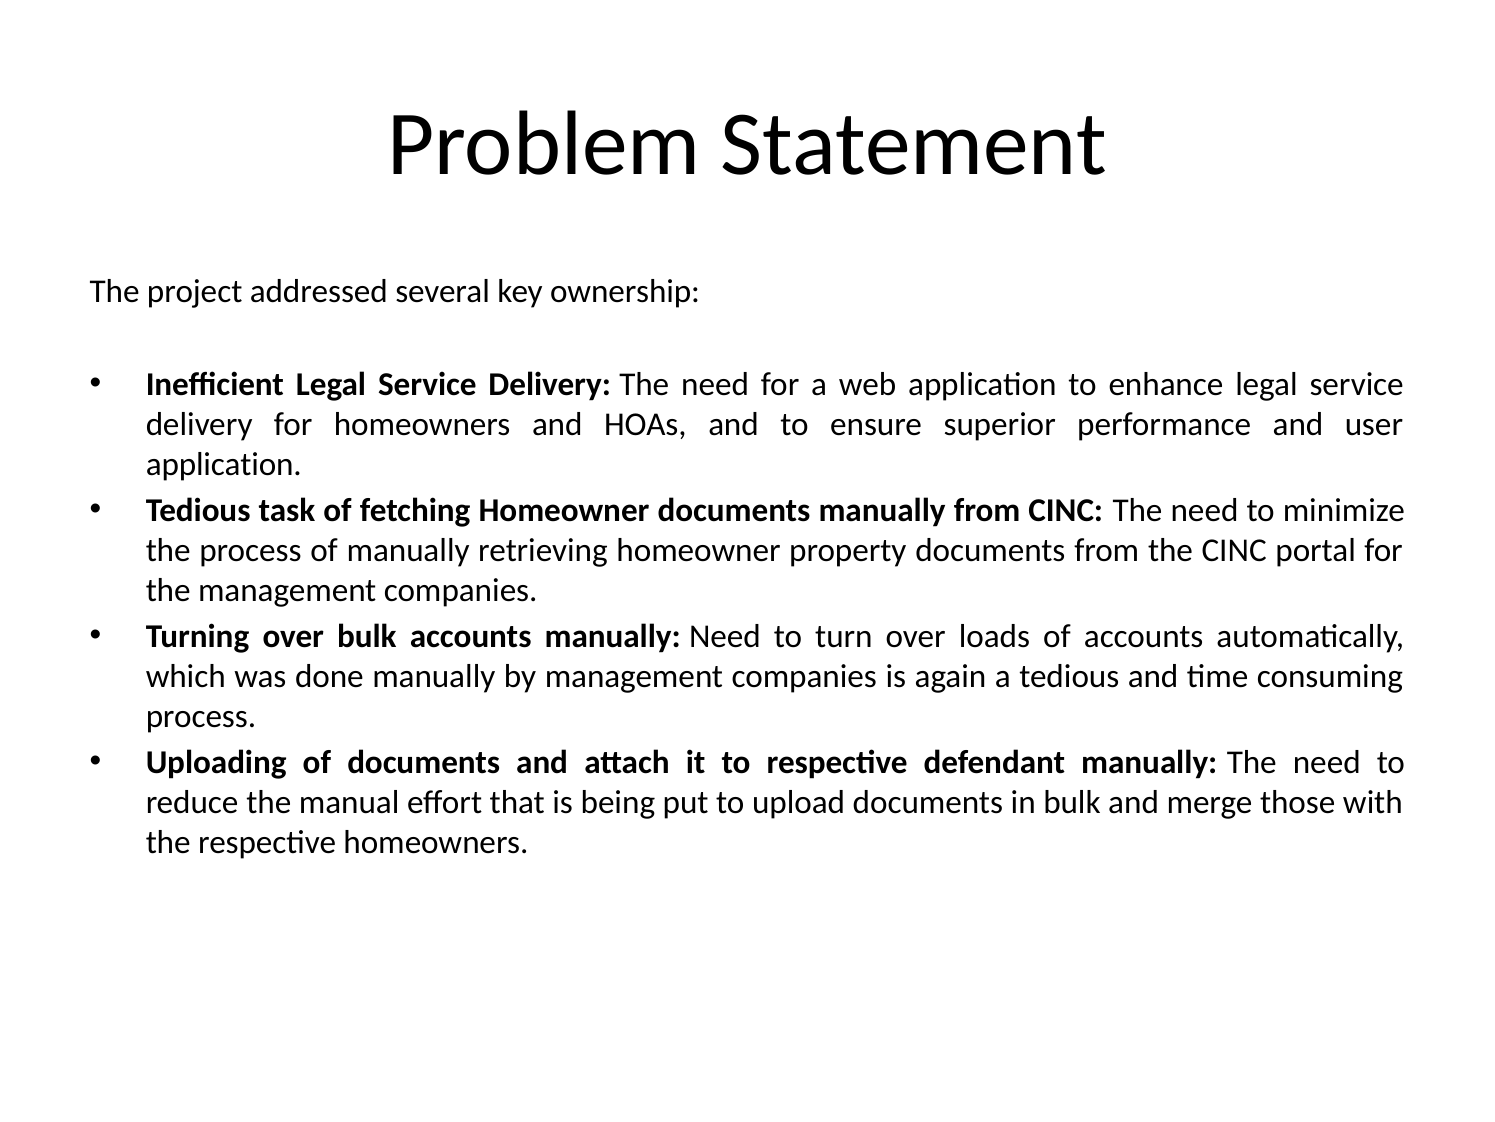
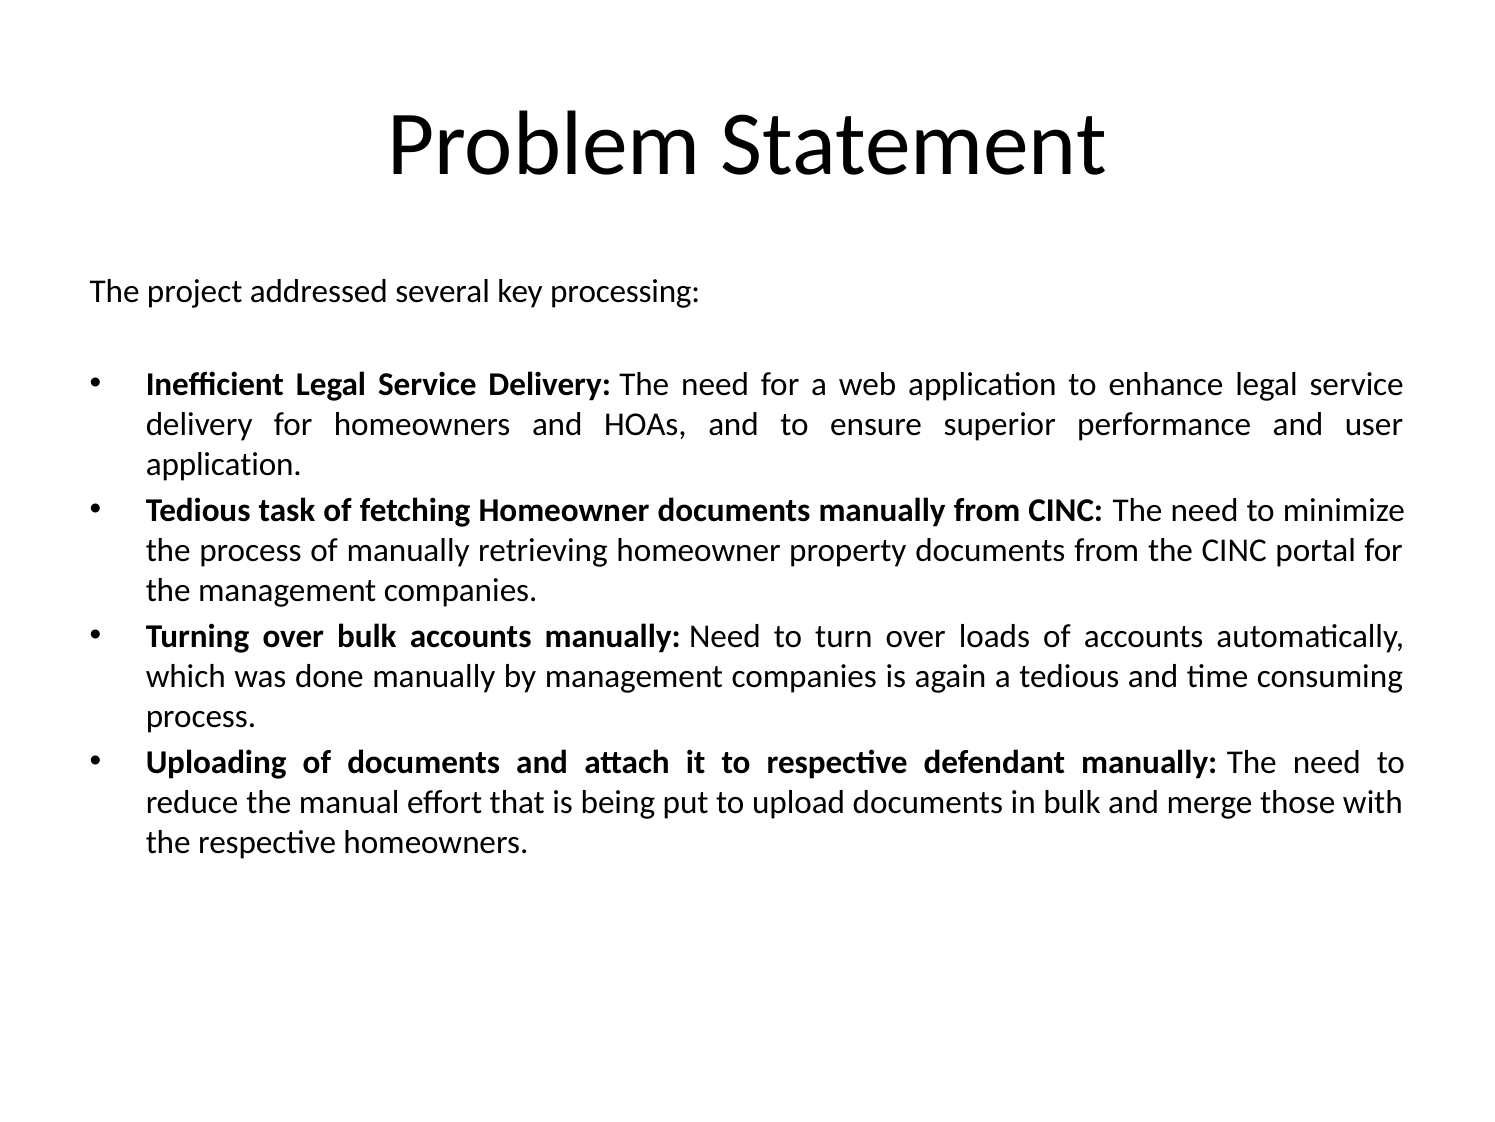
ownership: ownership -> processing
